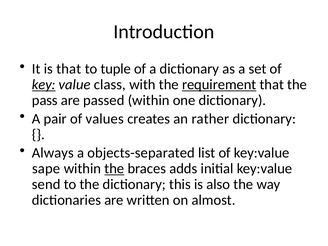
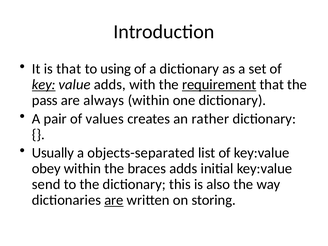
tuple: tuple -> using
value class: class -> adds
passed: passed -> always
Always: Always -> Usually
sape: sape -> obey
the at (114, 169) underline: present -> none
are at (114, 200) underline: none -> present
almost: almost -> storing
